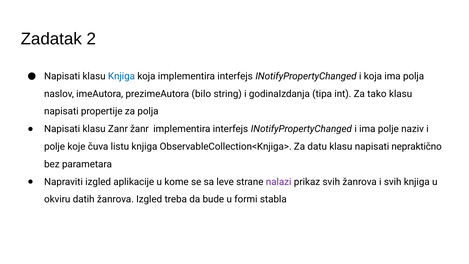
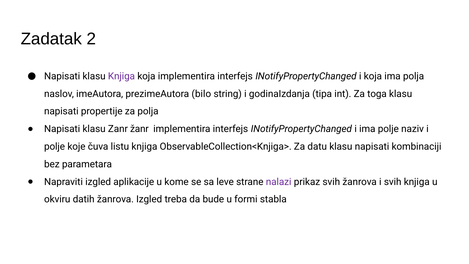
Knjiga at (121, 76) colour: blue -> purple
tako: tako -> toga
nepraktično: nepraktično -> kombinaciji
